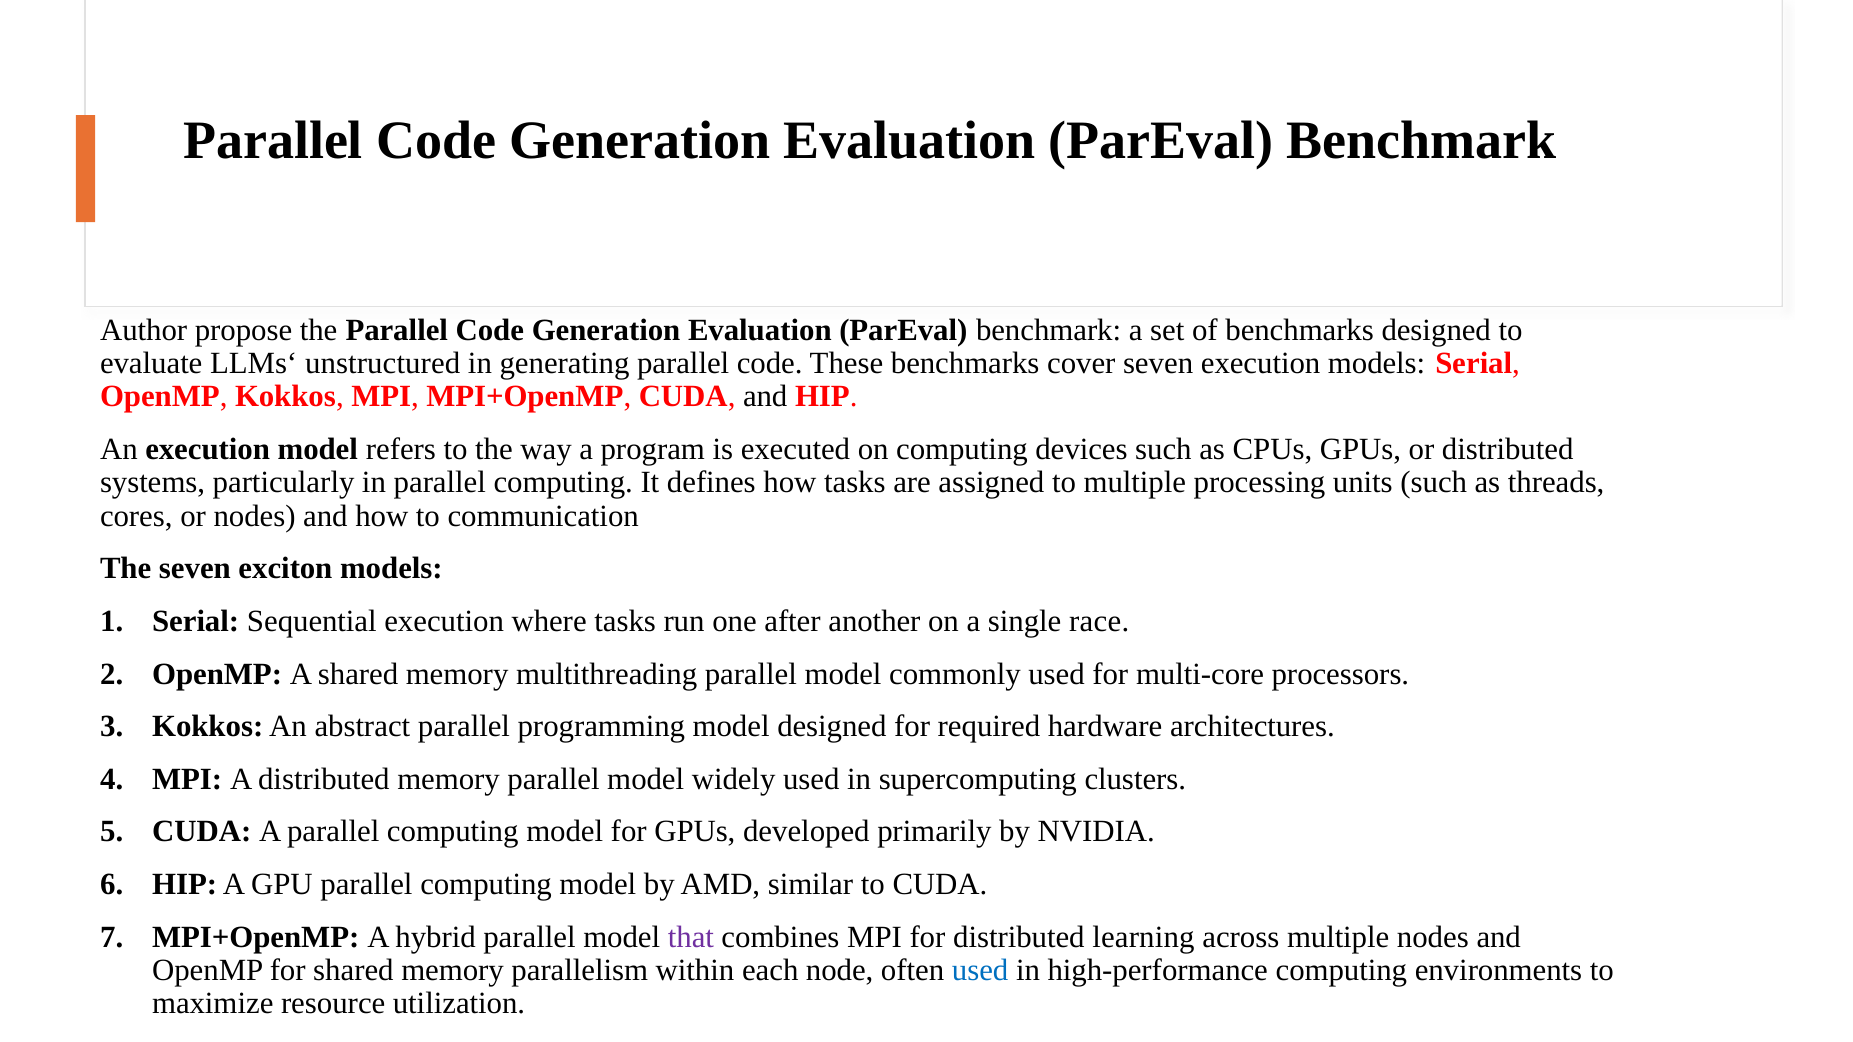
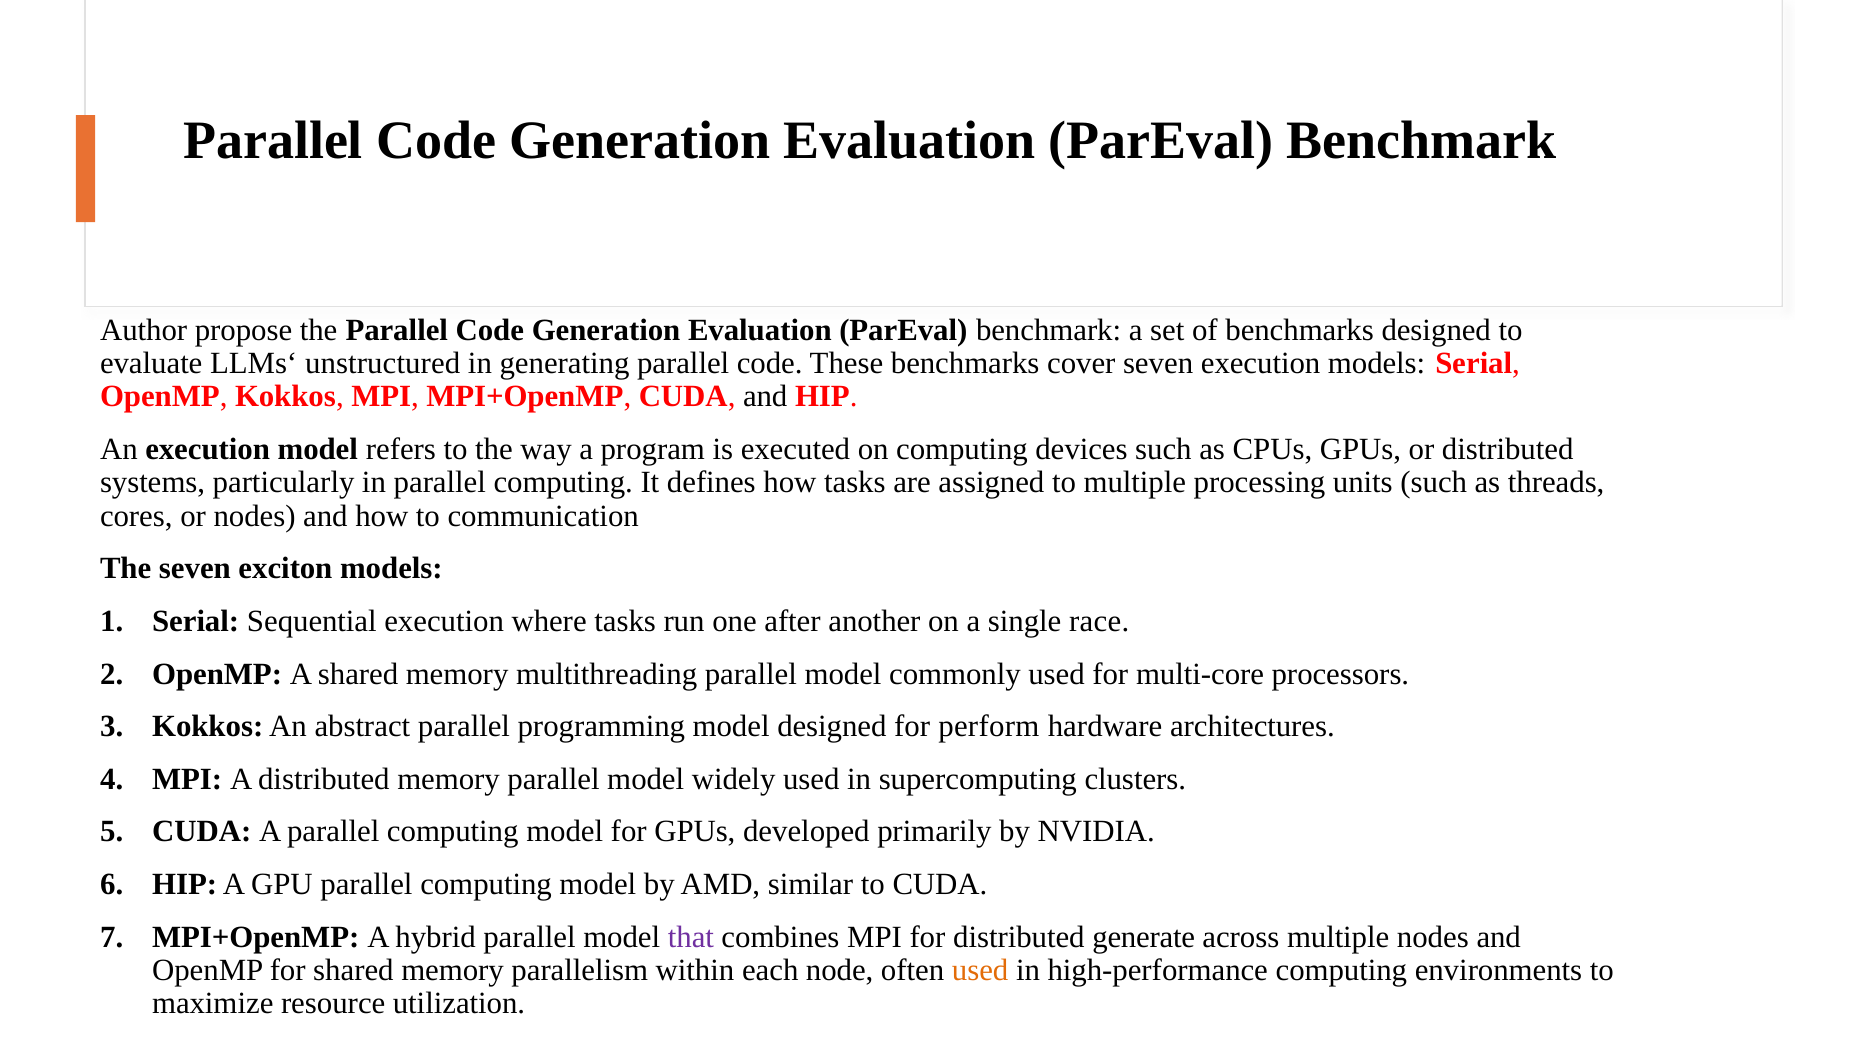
required: required -> perform
learning: learning -> generate
used at (980, 971) colour: blue -> orange
